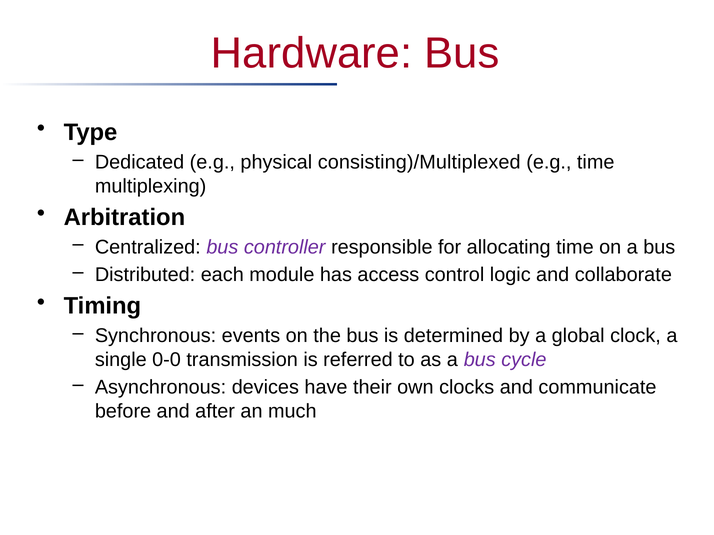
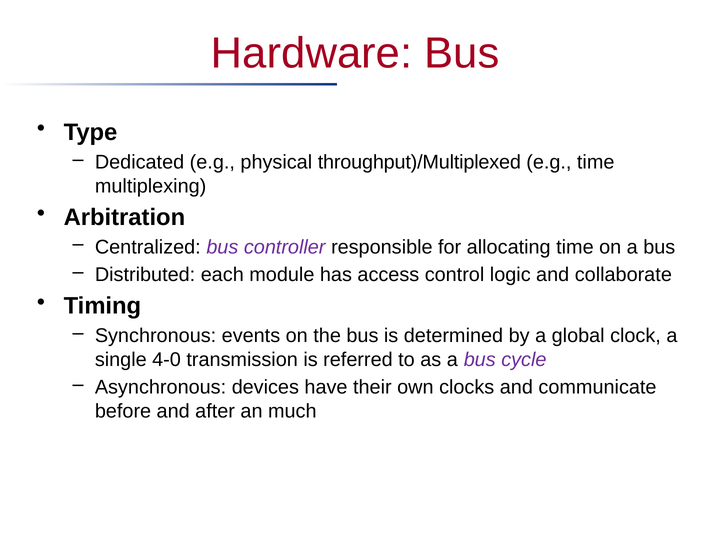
consisting)/Multiplexed: consisting)/Multiplexed -> throughput)/Multiplexed
0-0: 0-0 -> 4-0
